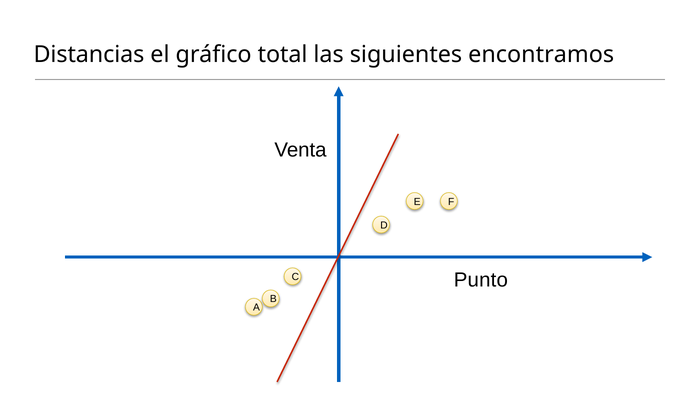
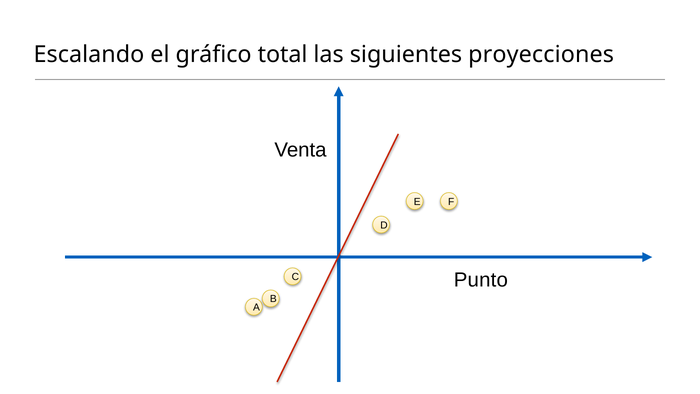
Distancias: Distancias -> Escalando
encontramos: encontramos -> proyecciones
